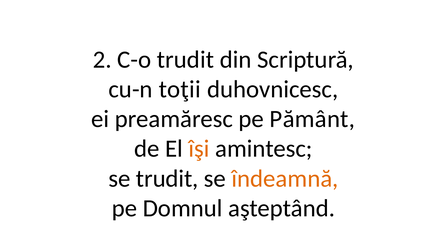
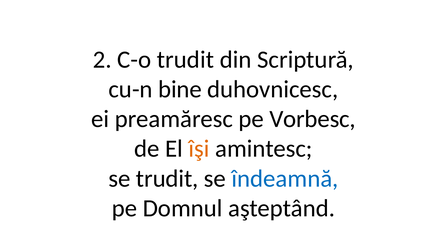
toţii: toţii -> bine
Pământ: Pământ -> Vorbesc
îndeamnă colour: orange -> blue
